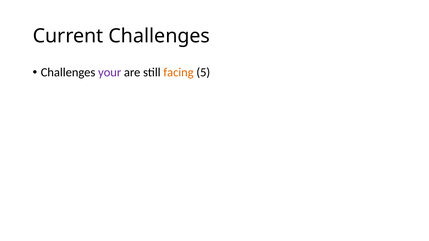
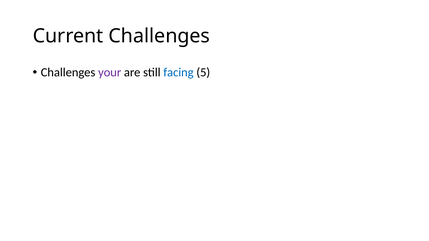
facing colour: orange -> blue
